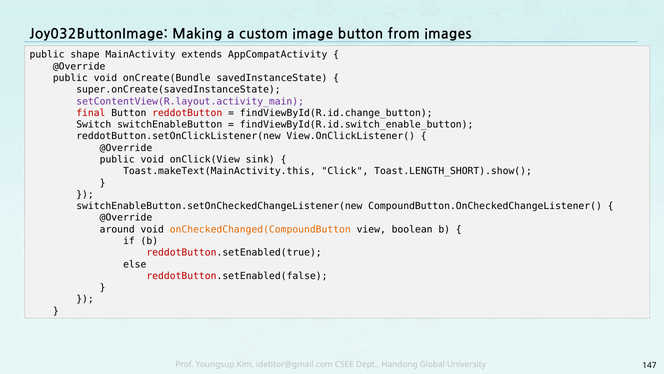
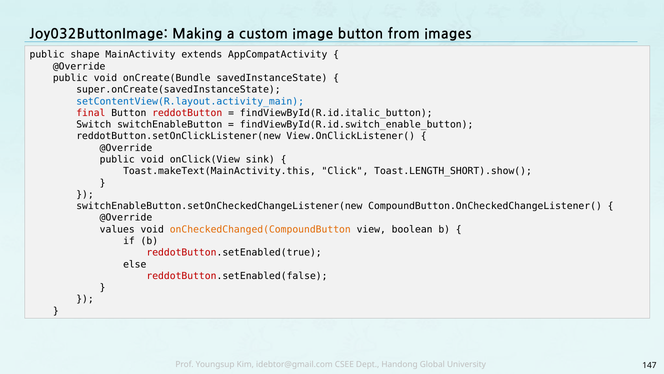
setContentView(R.layout.activity_main colour: purple -> blue
findViewById(R.id.change_button: findViewById(R.id.change_button -> findViewById(R.id.italic_button
around: around -> values
